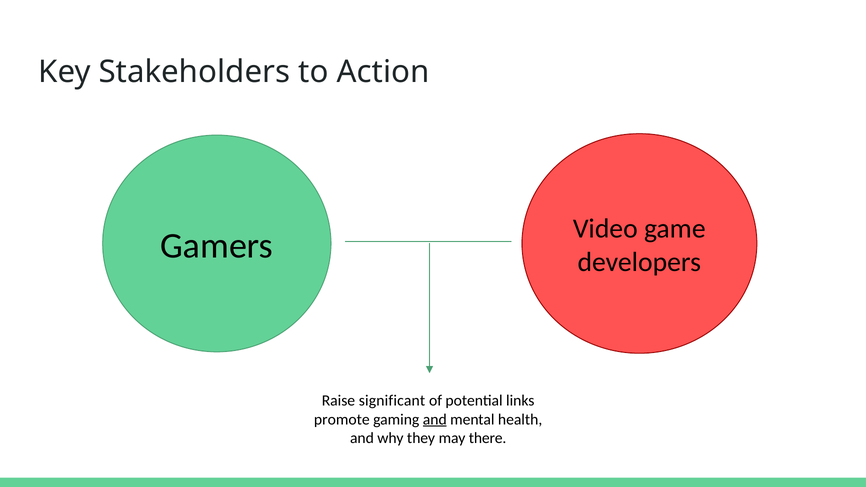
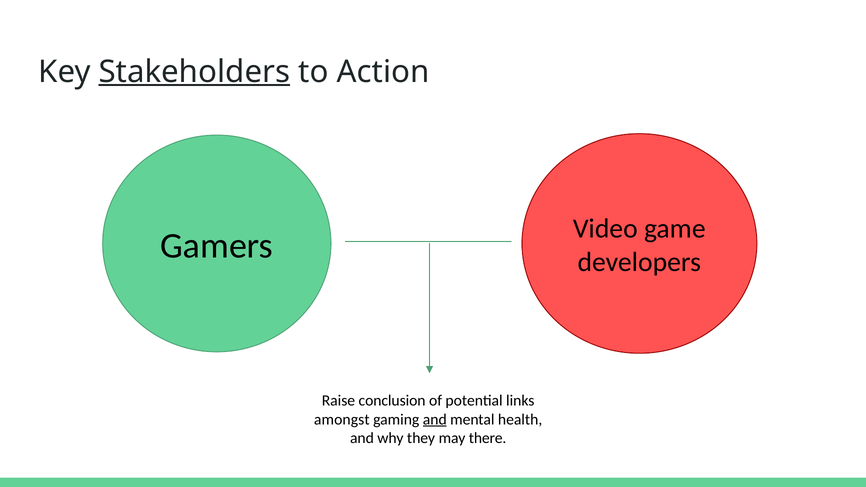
Stakeholders underline: none -> present
significant: significant -> conclusion
promote: promote -> amongst
